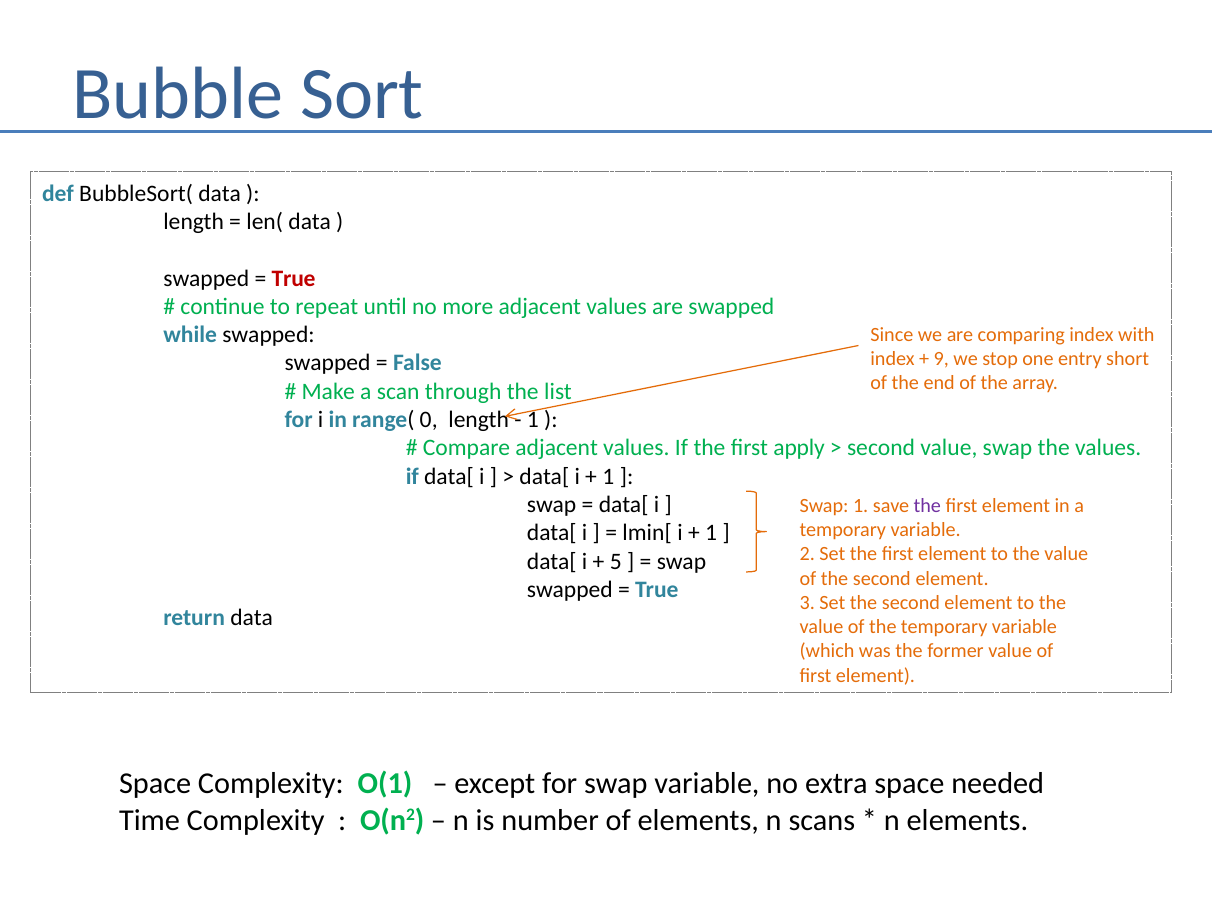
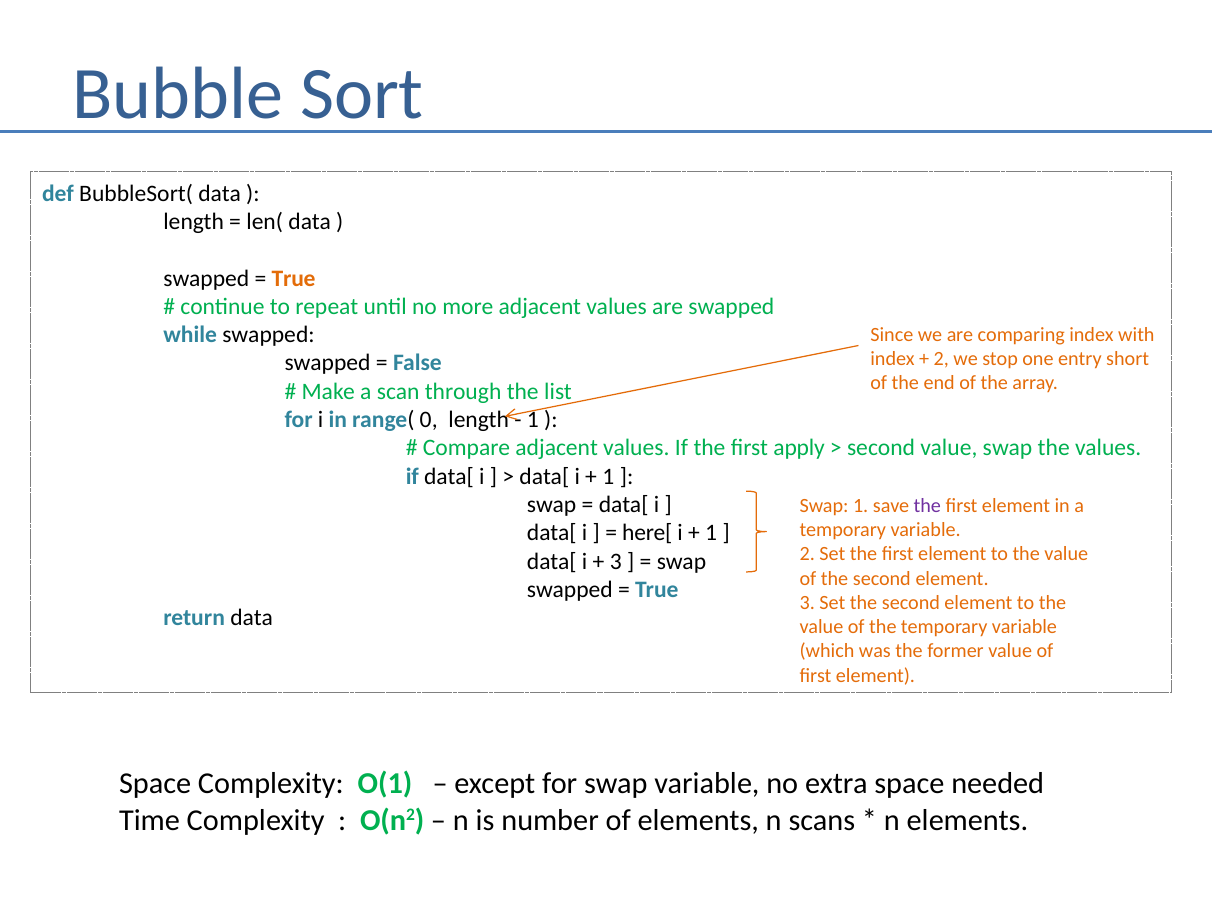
True at (294, 278) colour: red -> orange
9 at (941, 359): 9 -> 2
lmin[: lmin[ -> here[
5 at (616, 561): 5 -> 3
